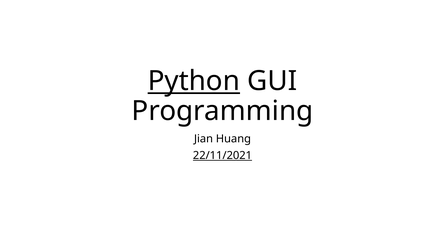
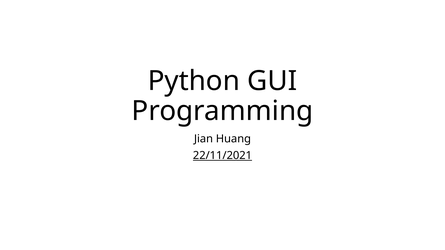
Python underline: present -> none
